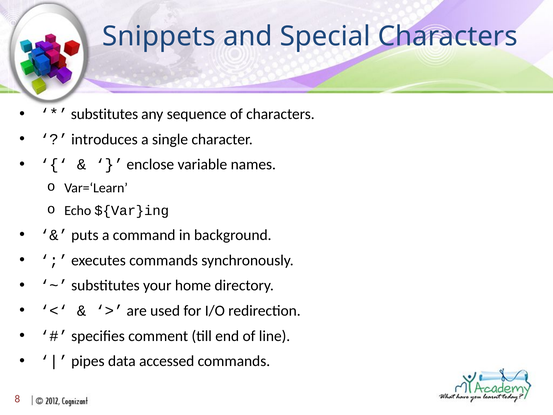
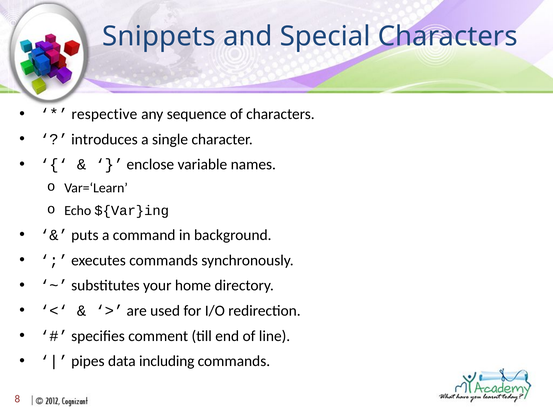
substitutes at (105, 114): substitutes -> respective
accessed: accessed -> including
